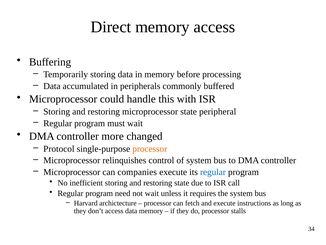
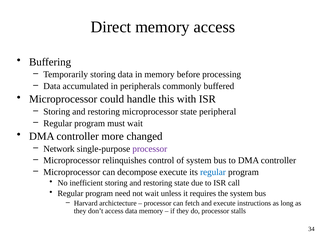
Protocol: Protocol -> Network
processor at (150, 149) colour: orange -> purple
companies: companies -> decompose
